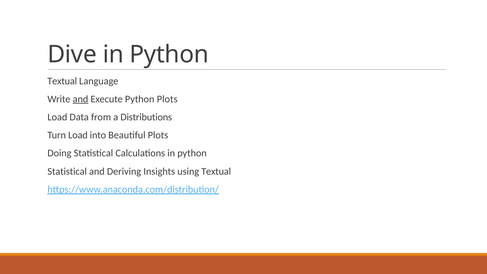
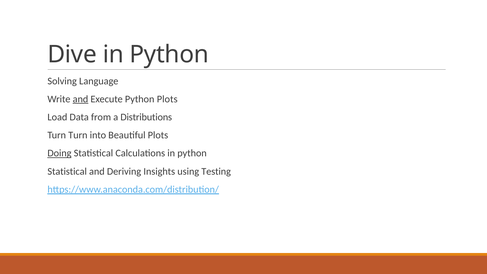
Textual at (62, 81): Textual -> Solving
Turn Load: Load -> Turn
Doing underline: none -> present
using Textual: Textual -> Testing
